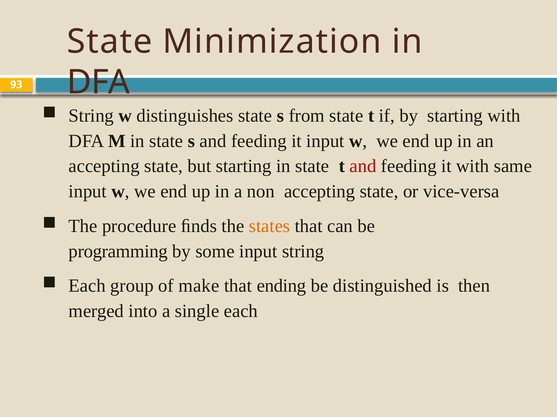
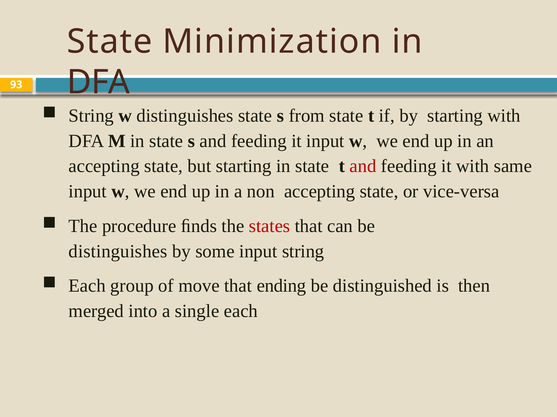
states colour: orange -> red
programming at (118, 252): programming -> distinguishes
make: make -> move
